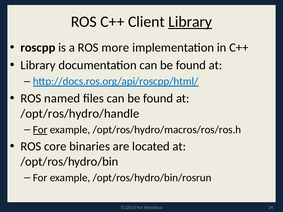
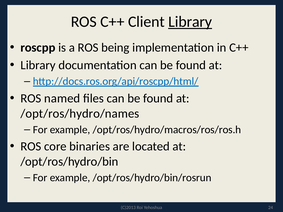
more: more -> being
/opt/ros/hydro/handle: /opt/ros/hydro/handle -> /opt/ros/hydro/names
For at (40, 130) underline: present -> none
